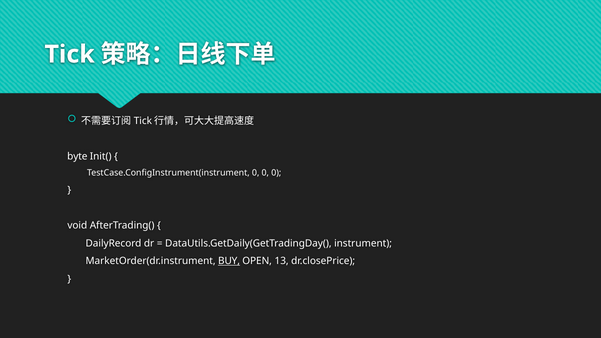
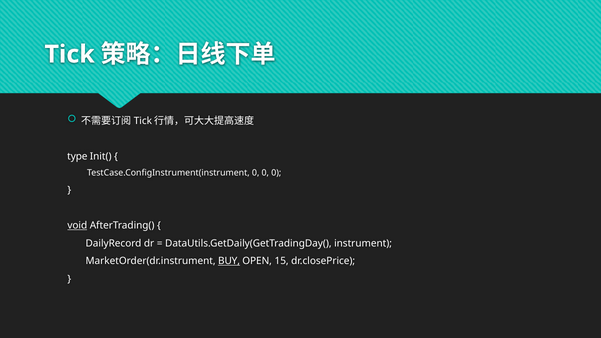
byte: byte -> type
void underline: none -> present
13: 13 -> 15
